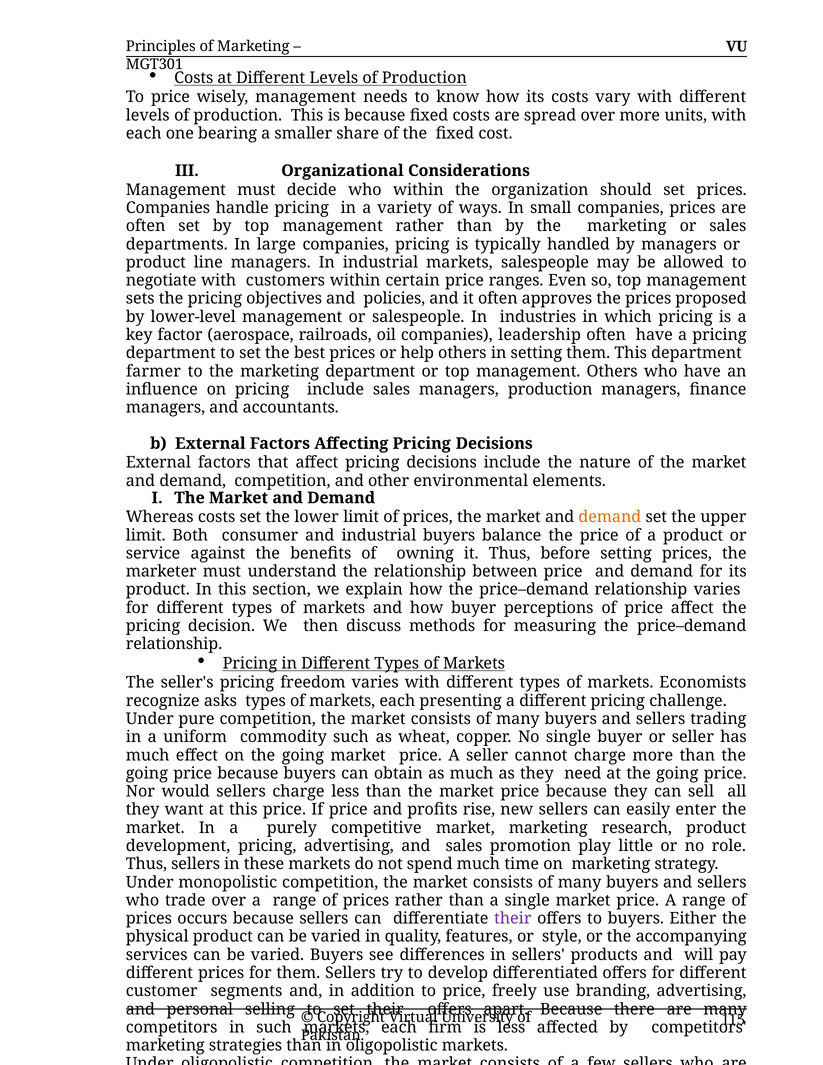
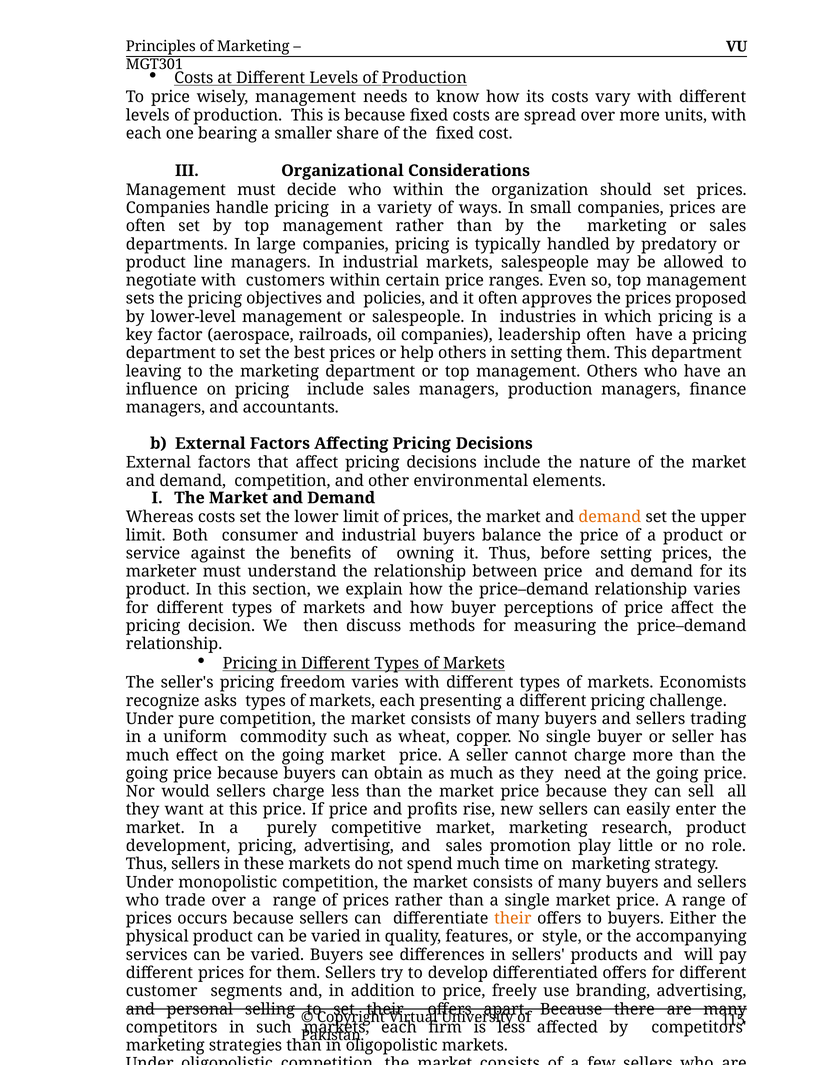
by managers: managers -> predatory
farmer: farmer -> leaving
their at (513, 919) colour: purple -> orange
